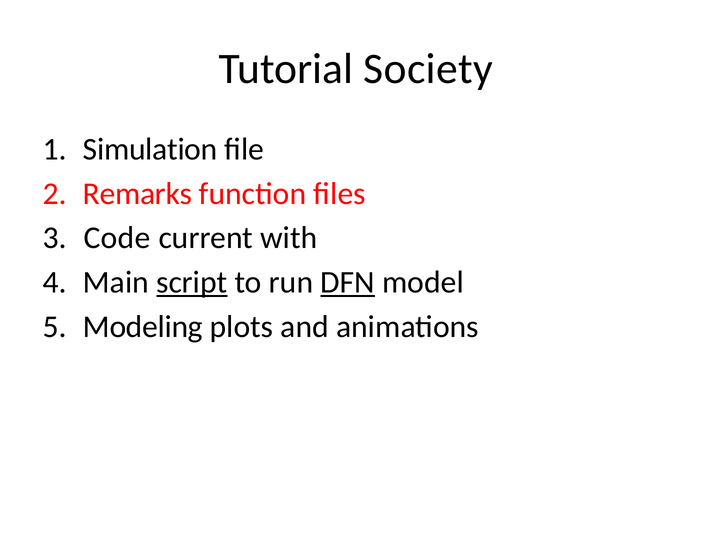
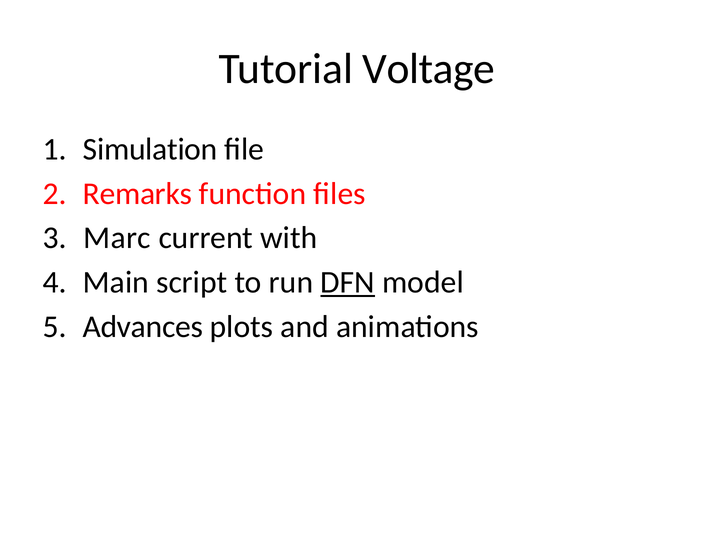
Society: Society -> Voltage
Code: Code -> Marc
script underline: present -> none
Modeling: Modeling -> Advances
